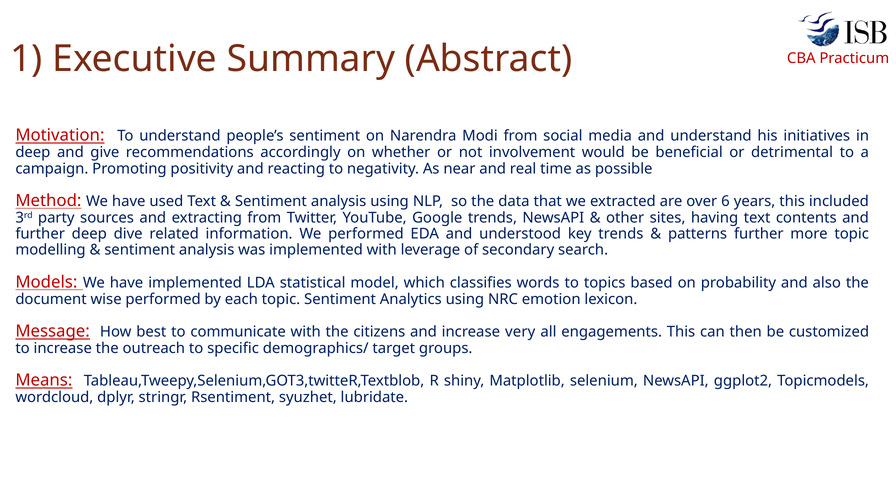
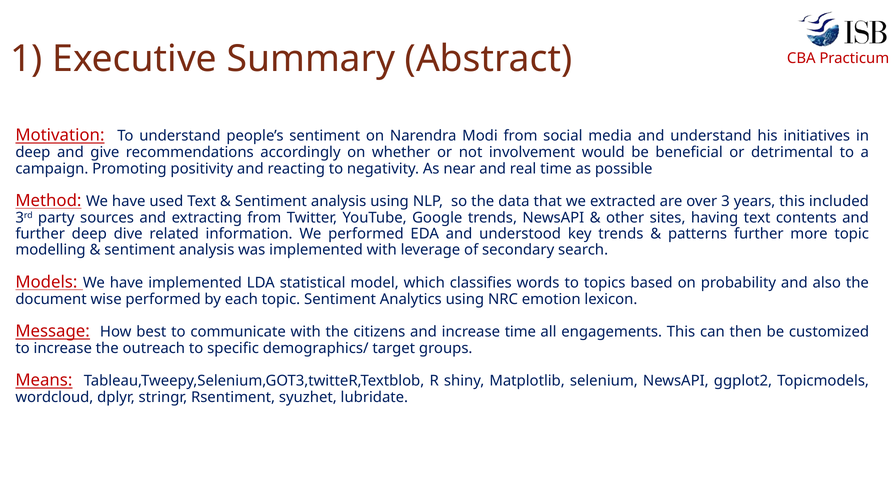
6: 6 -> 3
increase very: very -> time
